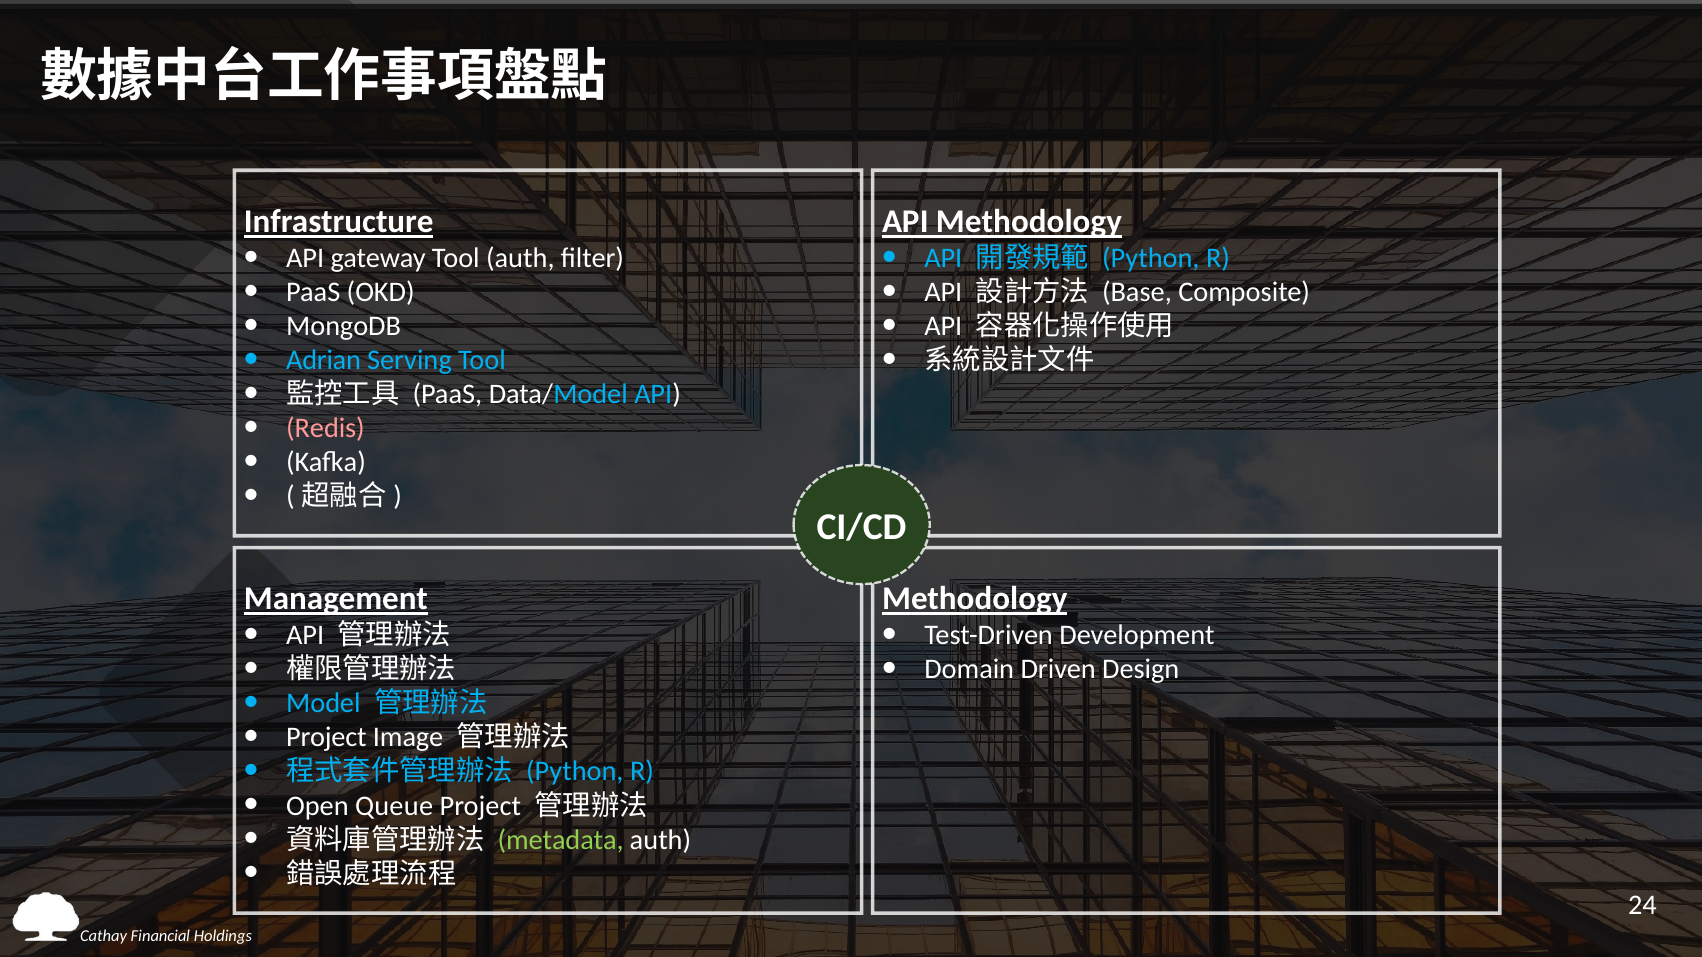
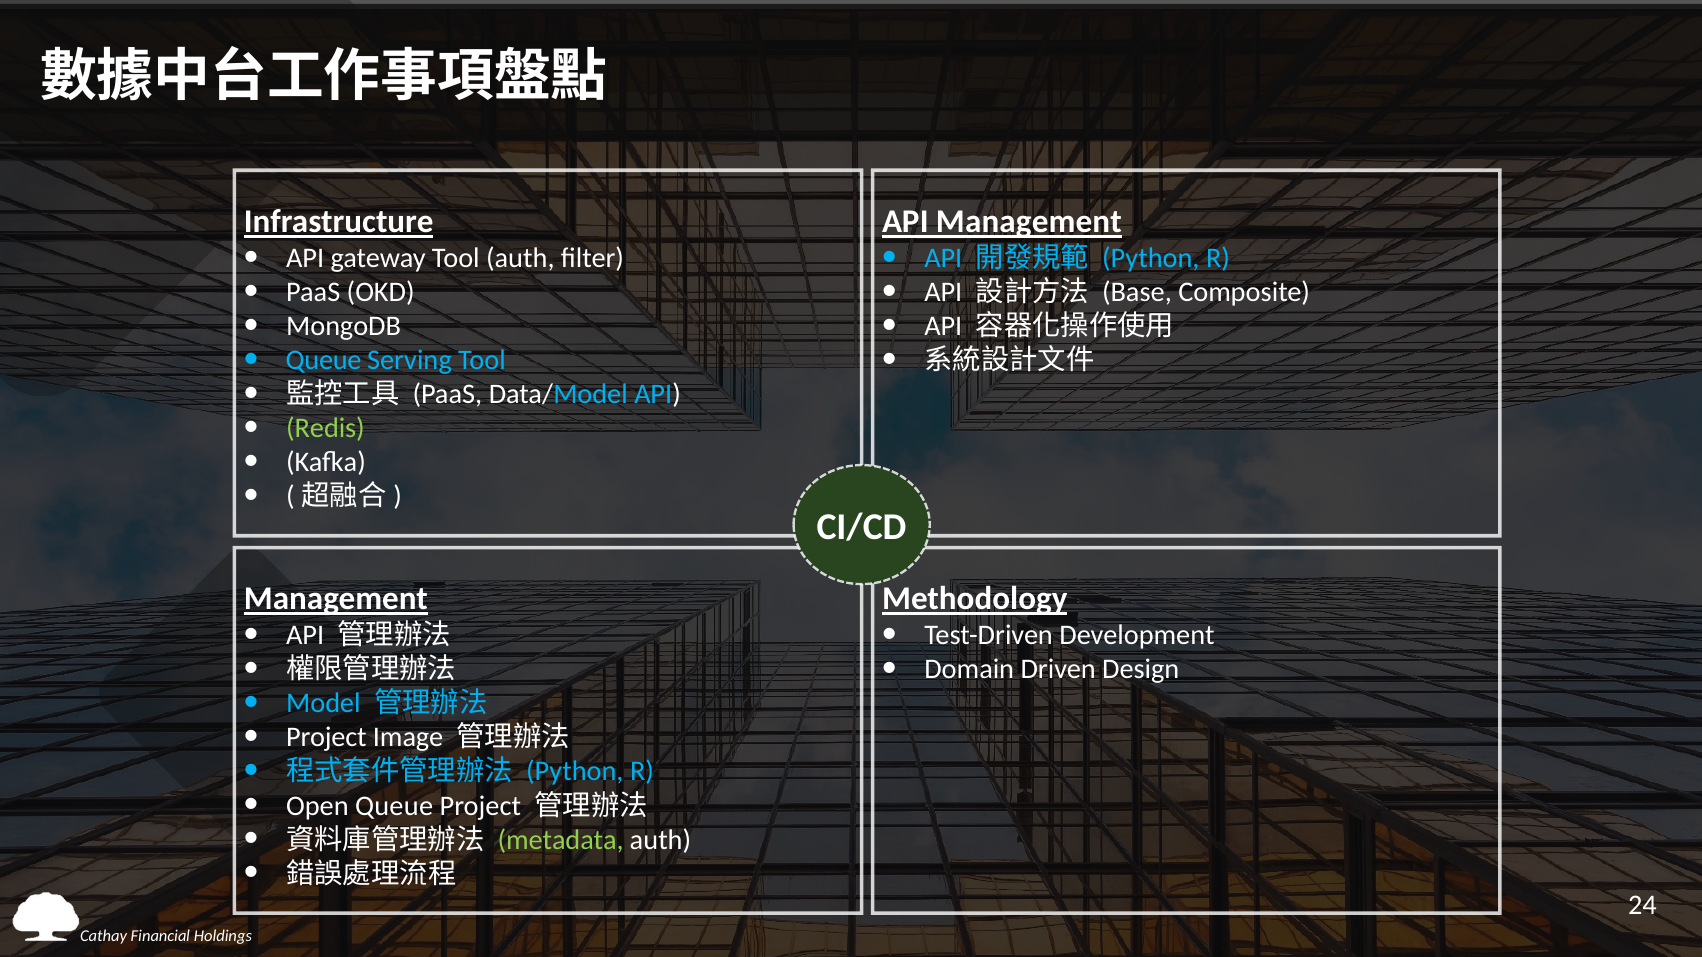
API Methodology: Methodology -> Management
Adrian at (324, 360): Adrian -> Queue
Redis colour: pink -> light green
